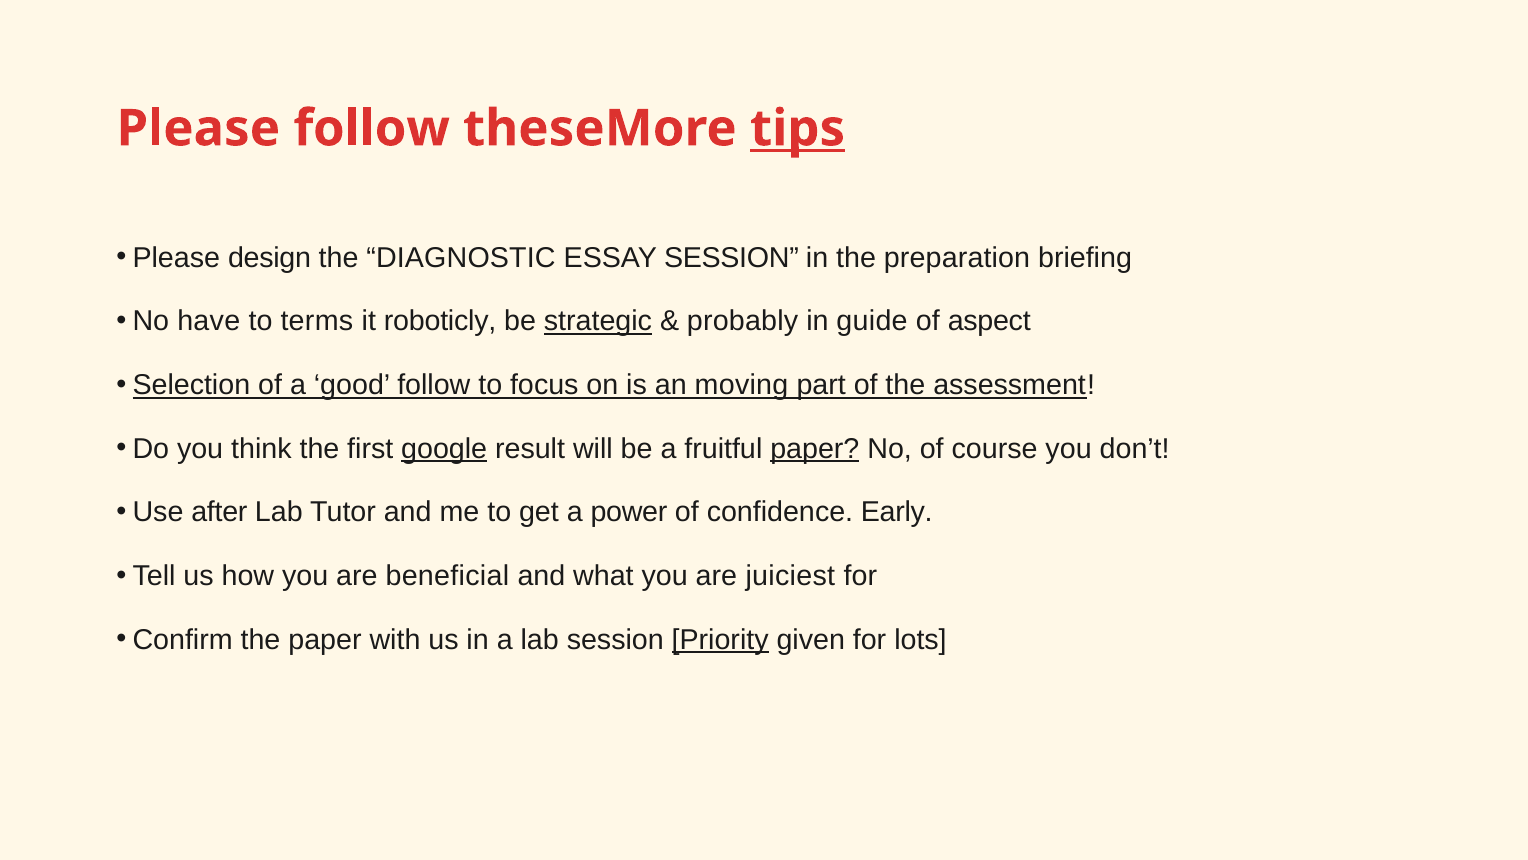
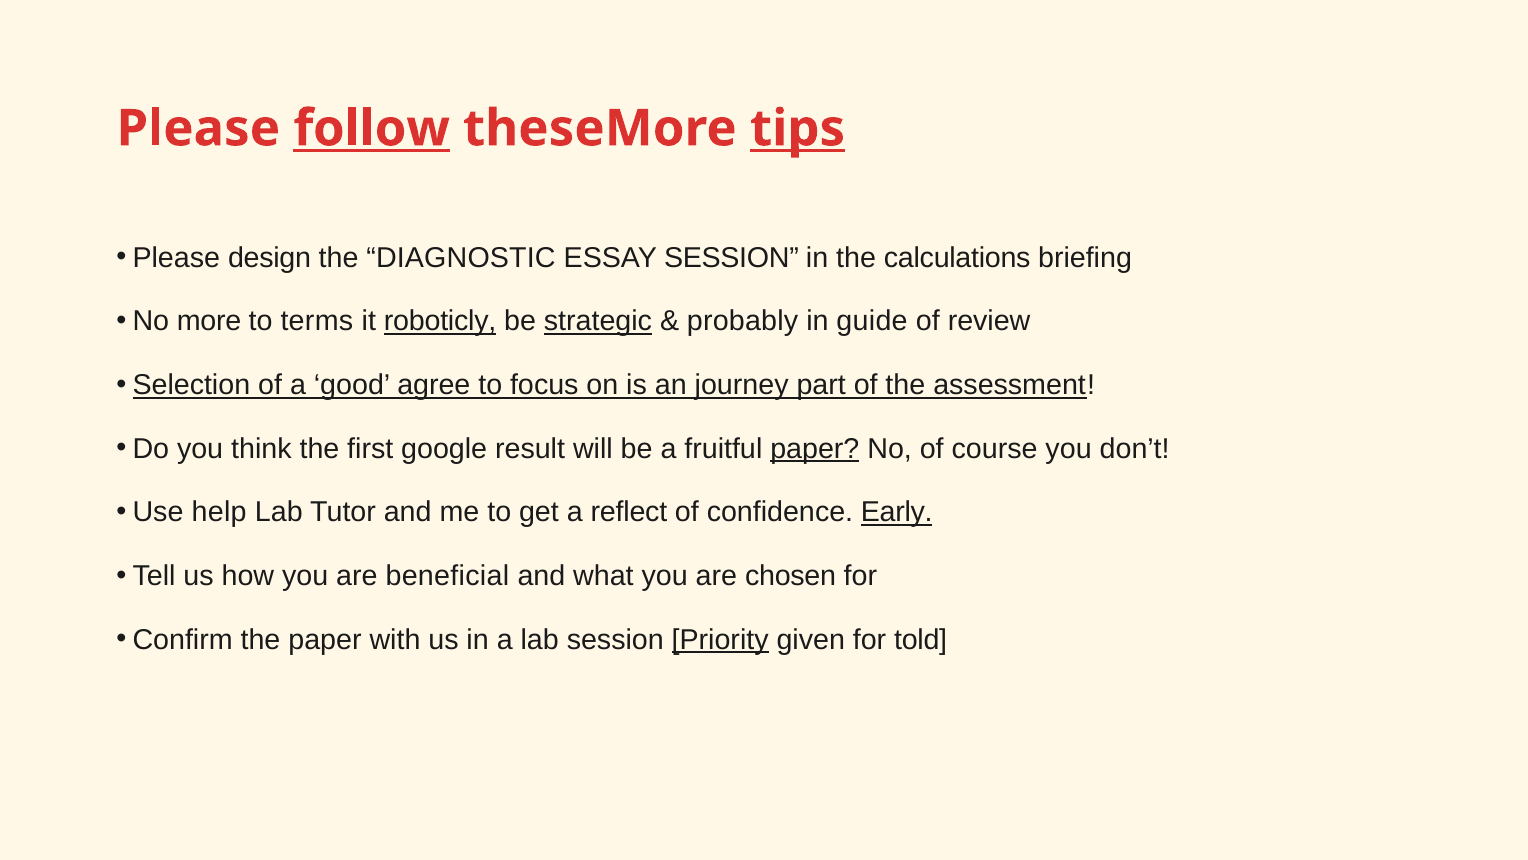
follow at (372, 128) underline: none -> present
preparation: preparation -> calculations
have: have -> more
roboticly underline: none -> present
aspect: aspect -> review
good follow: follow -> agree
moving: moving -> journey
google underline: present -> none
after: after -> help
power: power -> reflect
Early underline: none -> present
juiciest: juiciest -> chosen
lots: lots -> told
